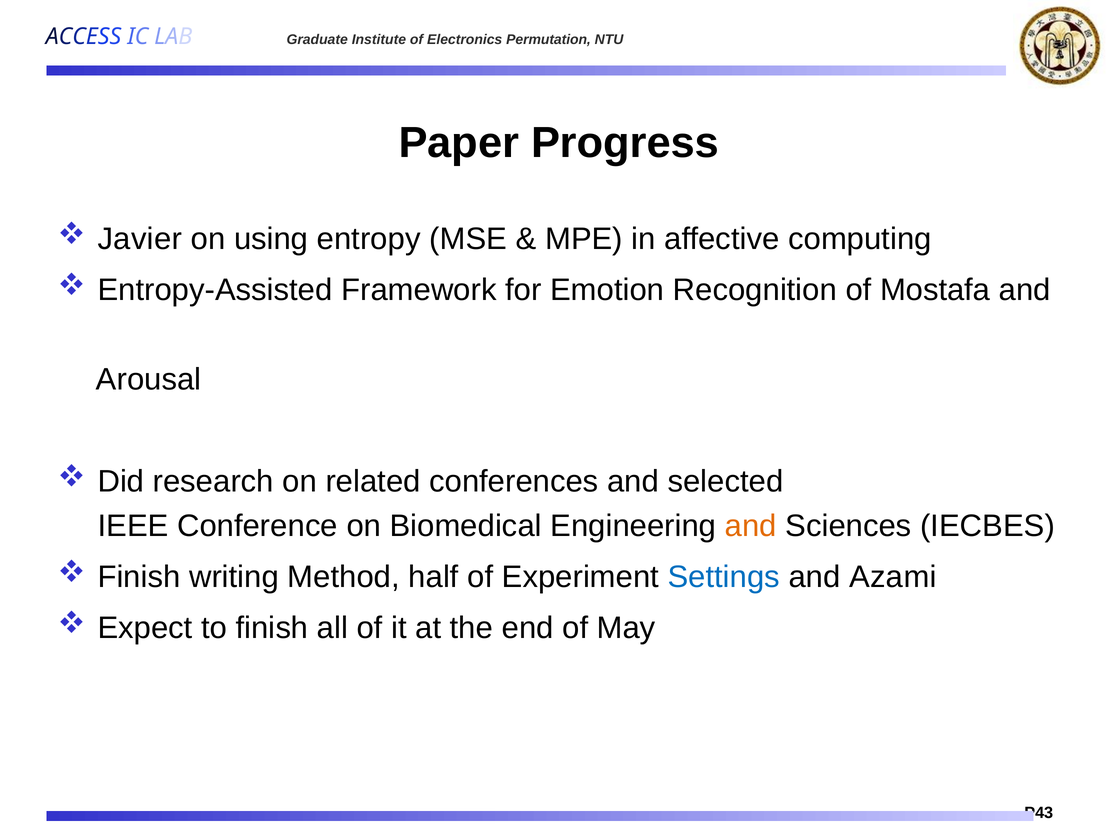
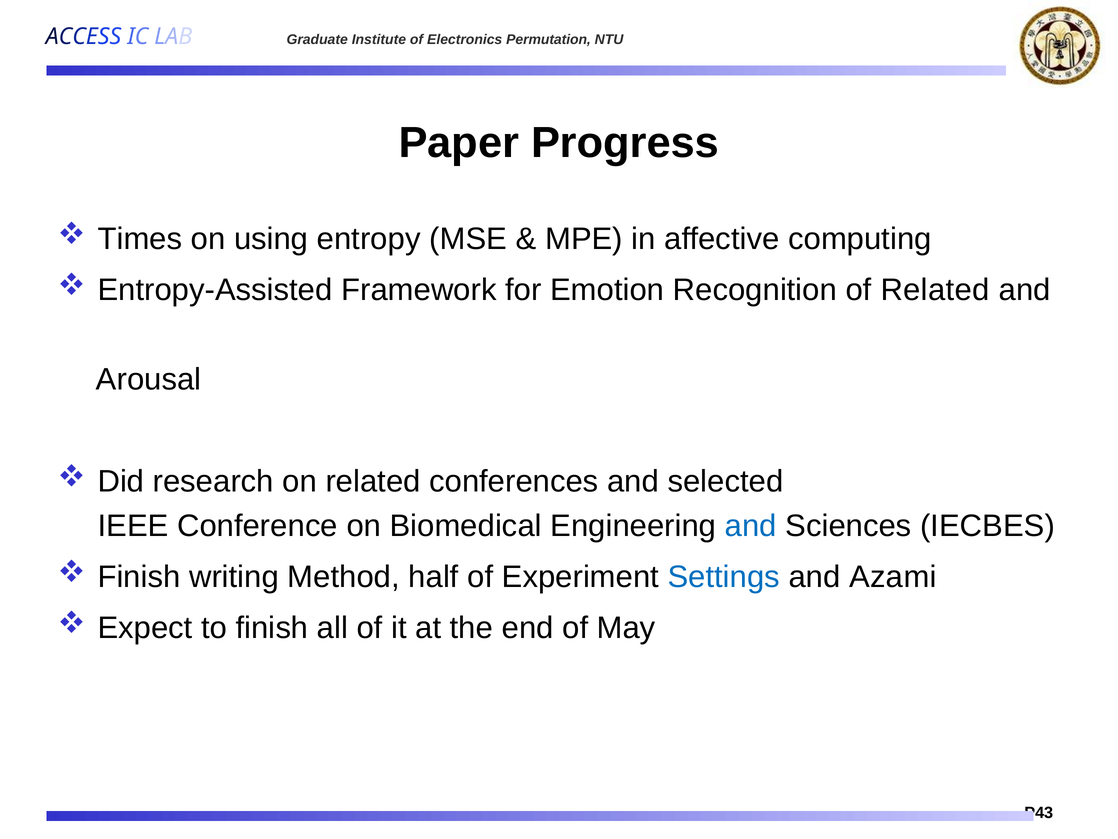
Javier: Javier -> Times
of Mostafa: Mostafa -> Related
and at (751, 526) colour: orange -> blue
